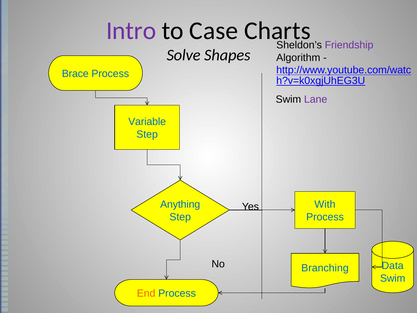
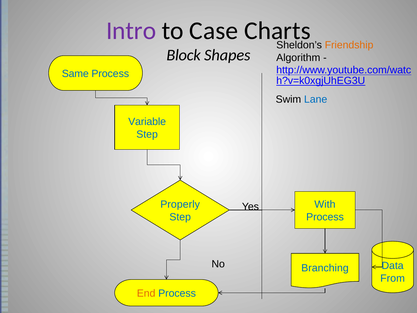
Friendship colour: purple -> orange
Solve: Solve -> Block
Brace: Brace -> Same
Lane colour: purple -> blue
Anything: Anything -> Properly
Swim at (393, 278): Swim -> From
